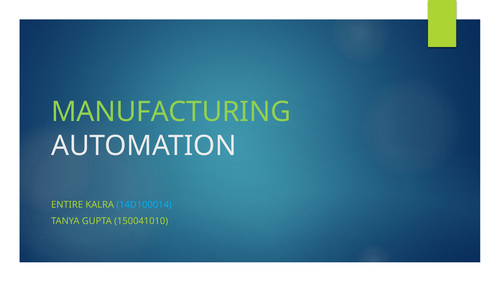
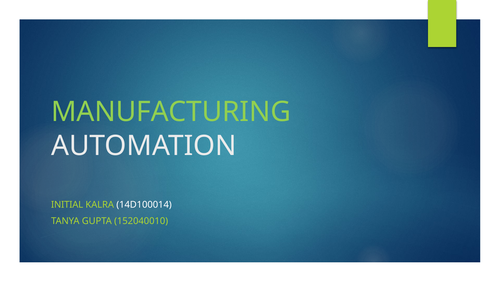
ENTIRE: ENTIRE -> INITIAL
14D100014 colour: light blue -> white
150041010: 150041010 -> 152040010
